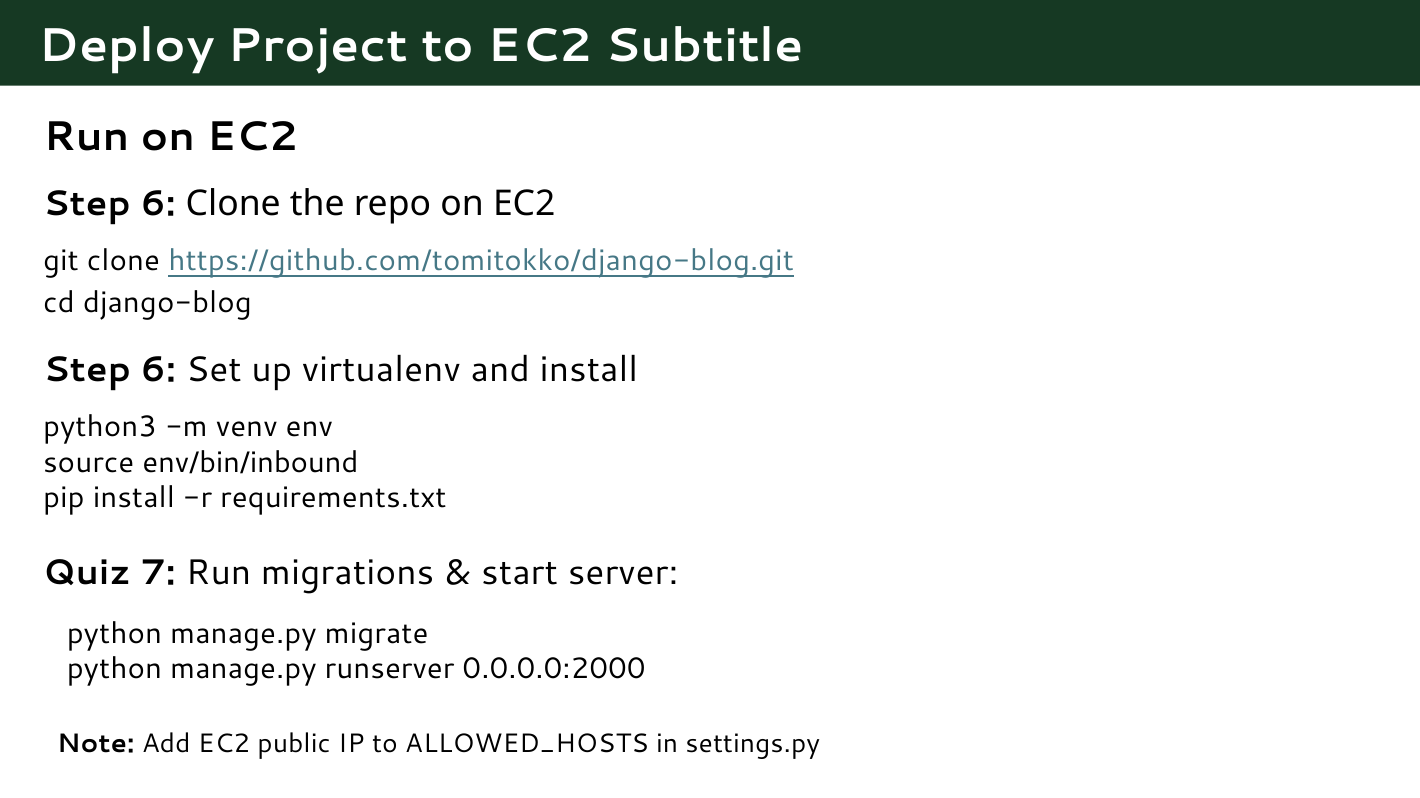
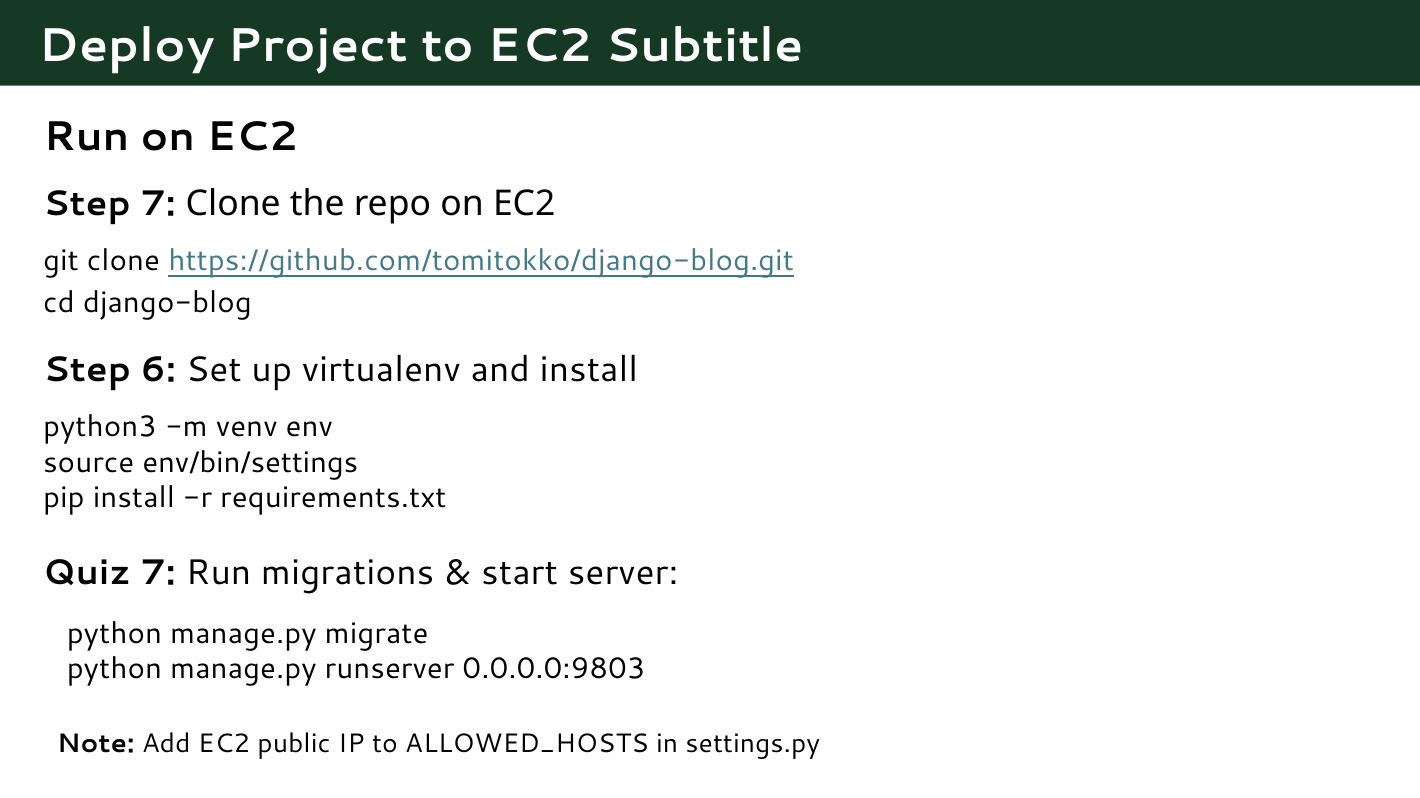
6 at (158, 204): 6 -> 7
env/bin/inbound: env/bin/inbound -> env/bin/settings
0.0.0.0:2000: 0.0.0.0:2000 -> 0.0.0.0:9803
